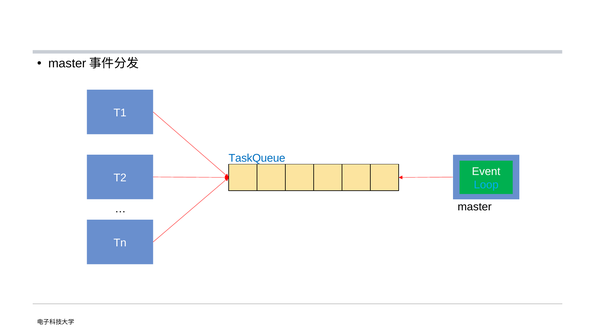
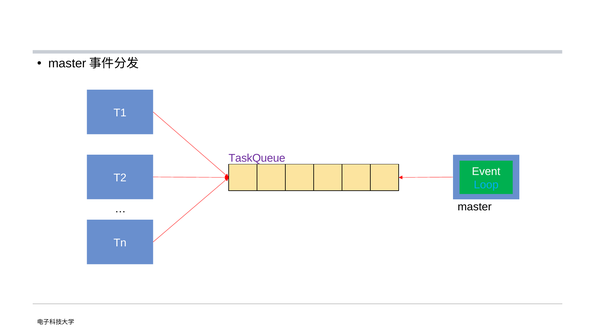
TaskQueue colour: blue -> purple
